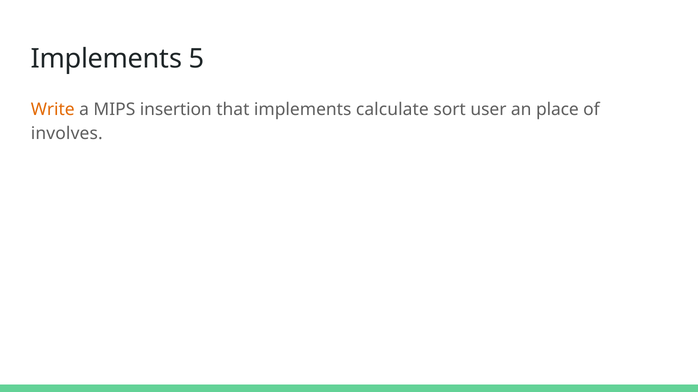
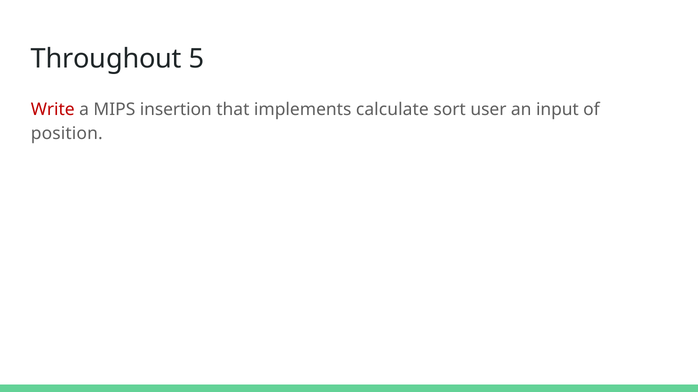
Implements at (106, 59): Implements -> Throughout
Write colour: orange -> red
place: place -> input
involves: involves -> position
